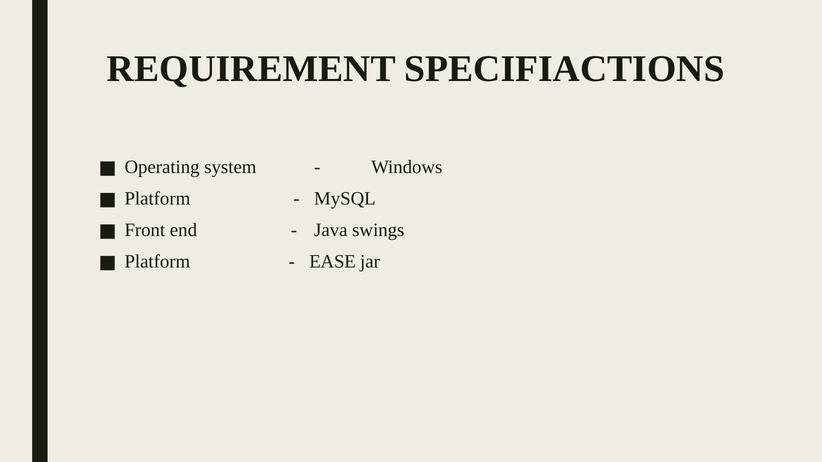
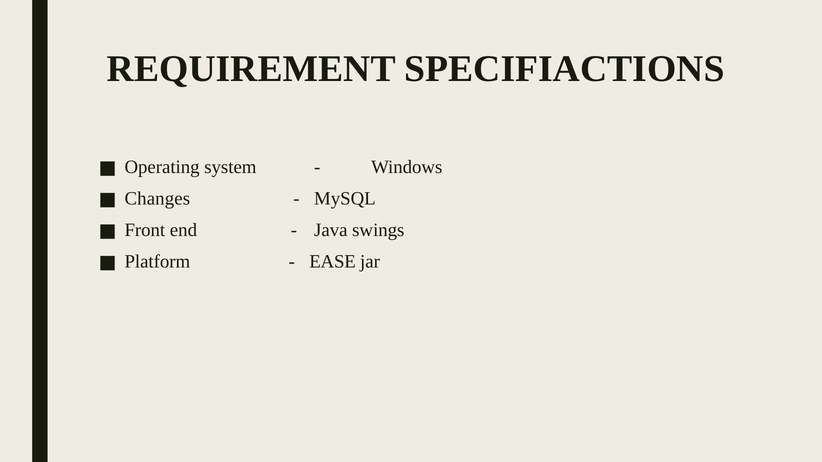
Platform at (157, 199): Platform -> Changes
